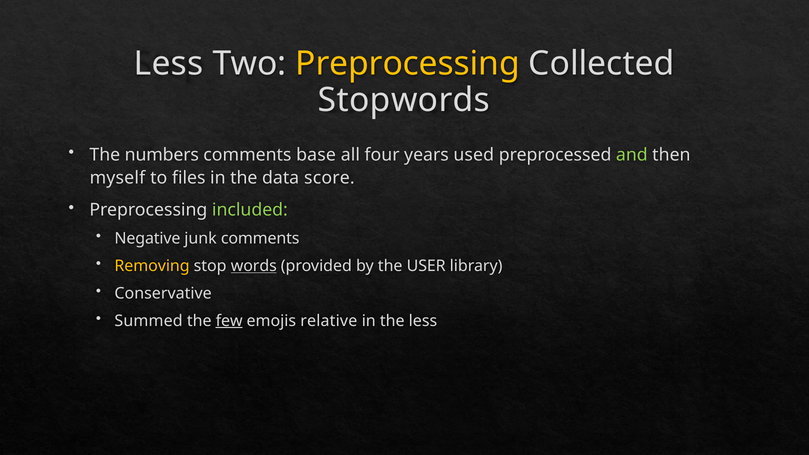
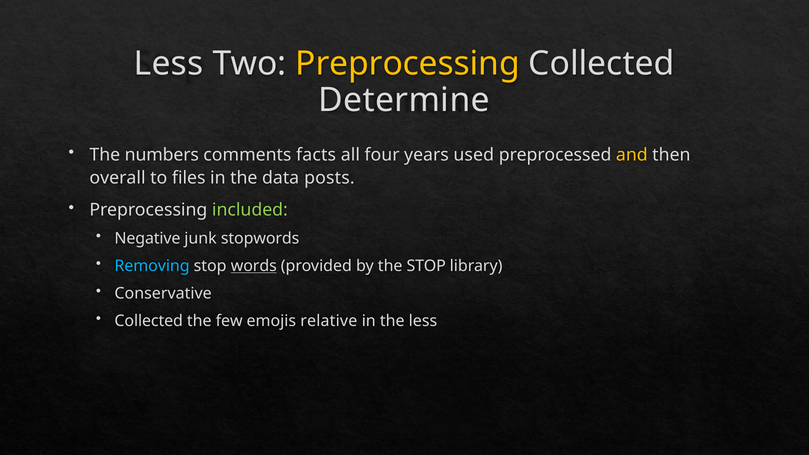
Stopwords: Stopwords -> Determine
base: base -> facts
and colour: light green -> yellow
myself: myself -> overall
score: score -> posts
junk comments: comments -> stopwords
Removing colour: yellow -> light blue
the USER: USER -> STOP
Summed at (149, 321): Summed -> Collected
few underline: present -> none
